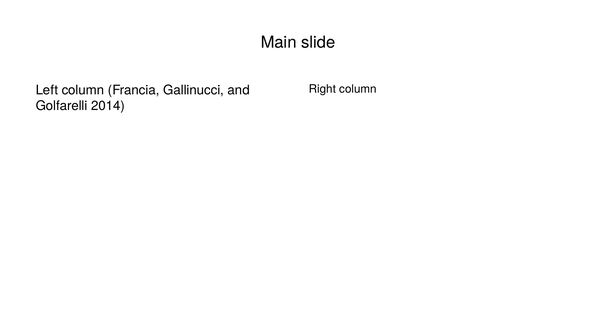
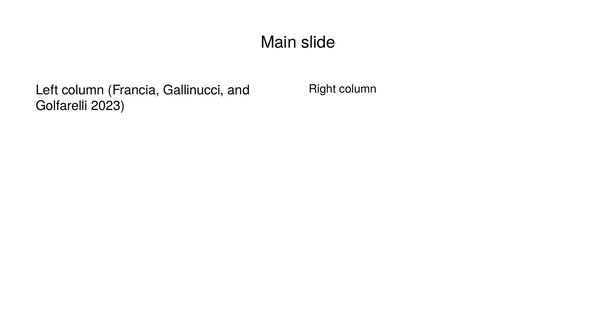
2014: 2014 -> 2023
